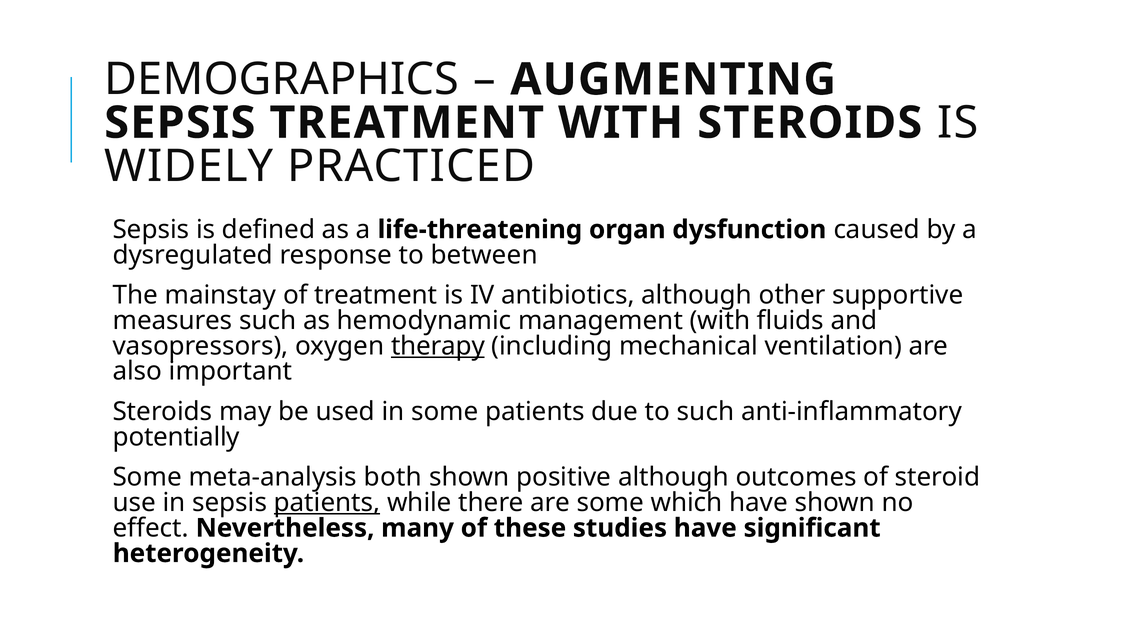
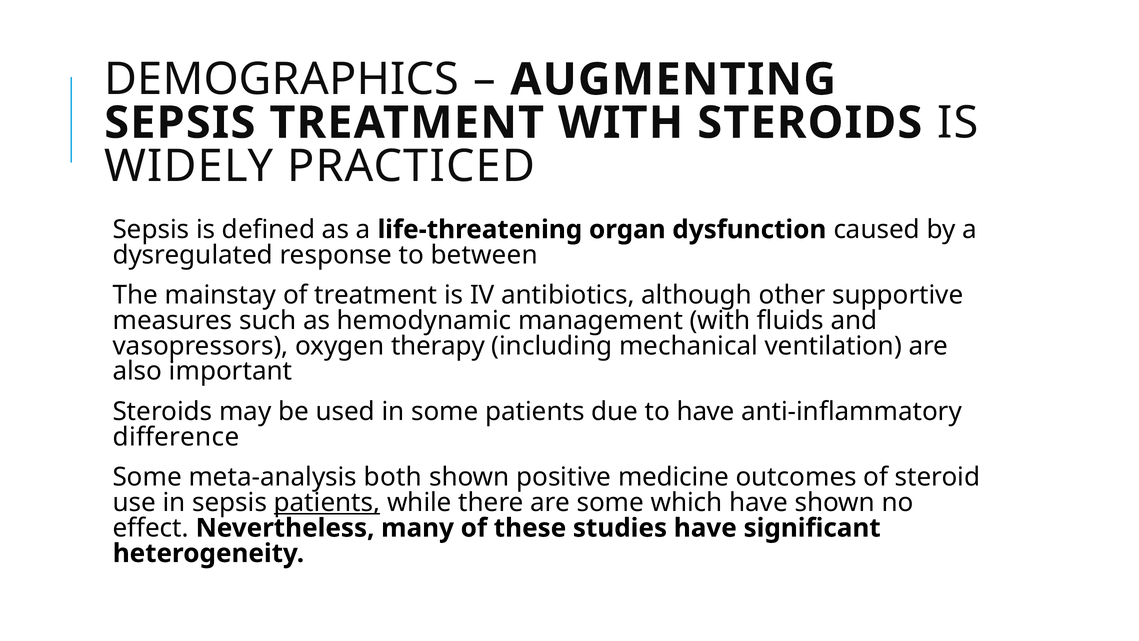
therapy underline: present -> none
to such: such -> have
potentially: potentially -> difference
positive although: although -> medicine
